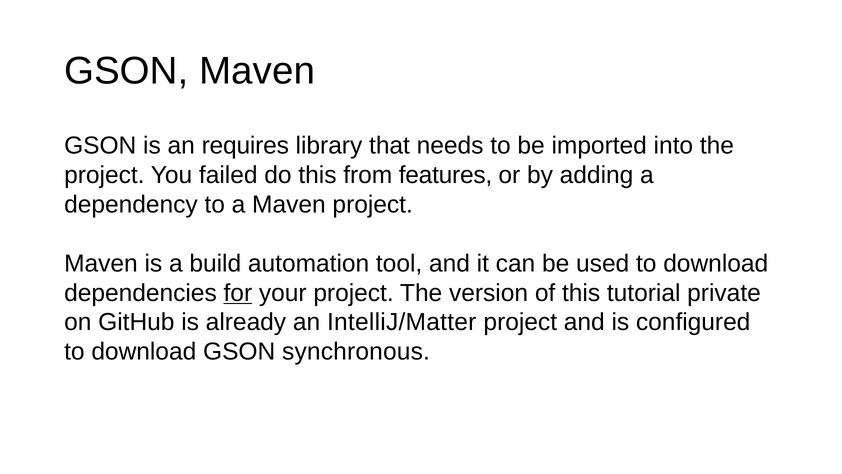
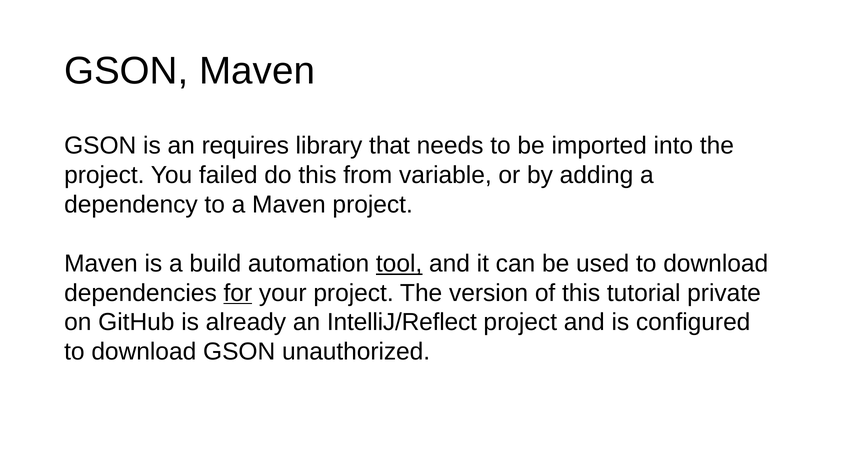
features: features -> variable
tool underline: none -> present
IntelliJ/Matter: IntelliJ/Matter -> IntelliJ/Reflect
synchronous: synchronous -> unauthorized
